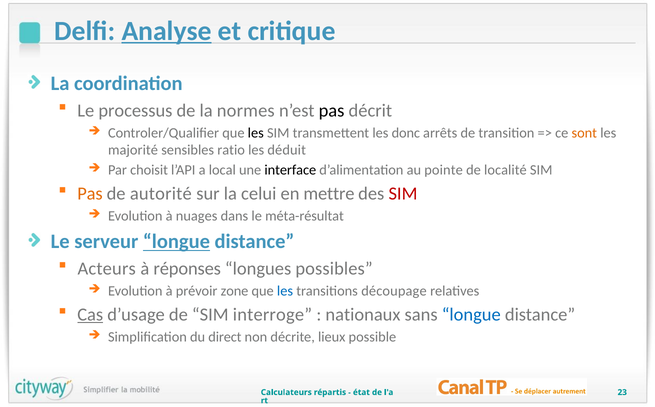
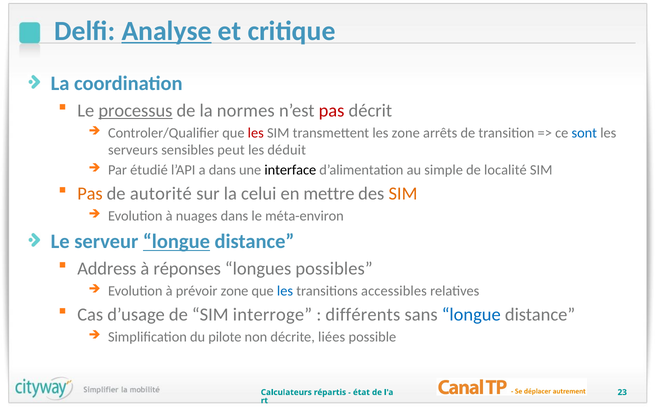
processus underline: none -> present
pas at (332, 111) colour: black -> red
les at (256, 133) colour: black -> red
les donc: donc -> zone
sont colour: orange -> blue
majorité: majorité -> serveurs
ratio: ratio -> peut
choisit: choisit -> étudié
a local: local -> dans
pointe: pointe -> simple
SIM at (403, 194) colour: red -> orange
méta-résultat: méta-résultat -> méta-environ
Acteurs: Acteurs -> Address
découpage: découpage -> accessibles
Cas underline: present -> none
nationaux: nationaux -> différents
direct: direct -> pilote
lieux: lieux -> liées
